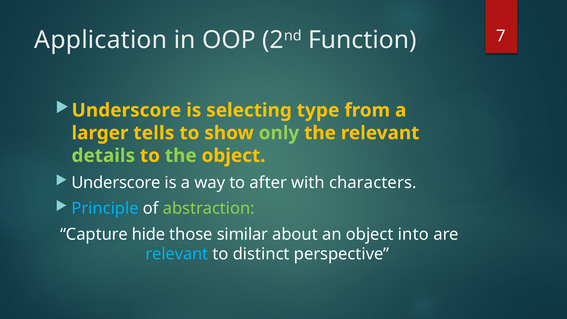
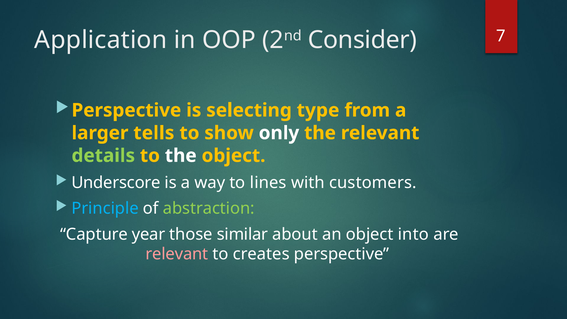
Function: Function -> Consider
Underscore at (126, 110): Underscore -> Perspective
only colour: light green -> white
the at (181, 156) colour: light green -> white
after: after -> lines
characters: characters -> customers
hide: hide -> year
relevant at (177, 254) colour: light blue -> pink
distinct: distinct -> creates
